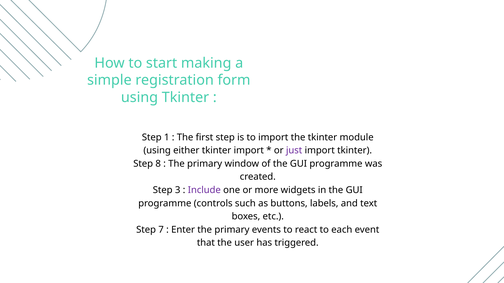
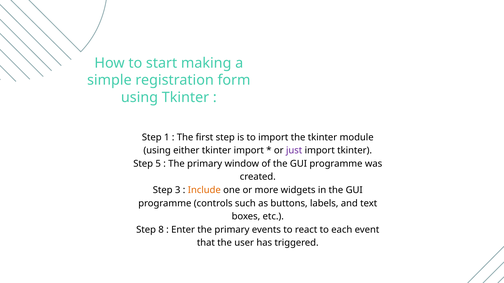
8: 8 -> 5
Include colour: purple -> orange
7: 7 -> 8
